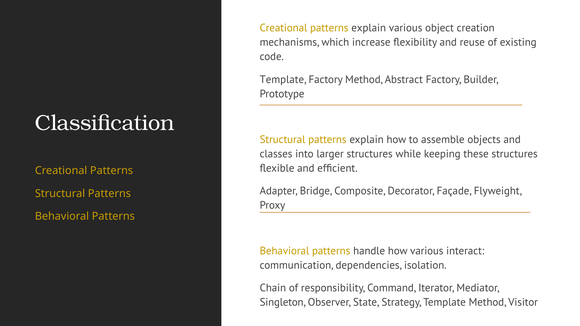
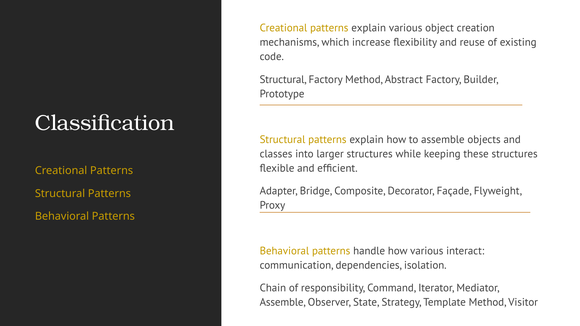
Template at (283, 80): Template -> Structural
Singleton at (283, 303): Singleton -> Assemble
